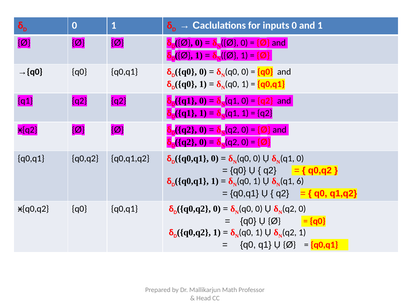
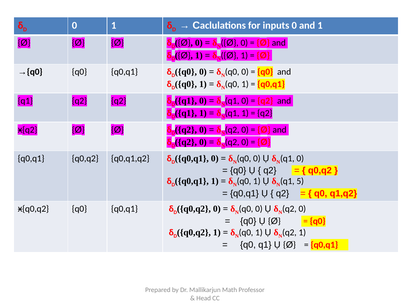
6: 6 -> 5
